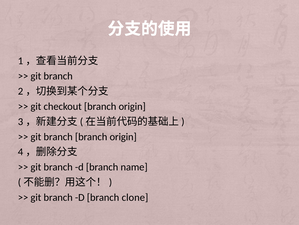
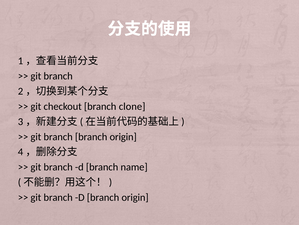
checkout branch origin: origin -> clone
D branch clone: clone -> origin
